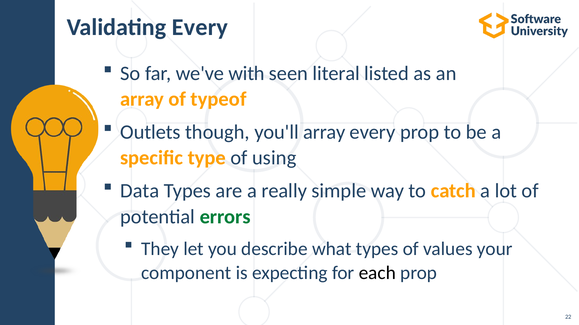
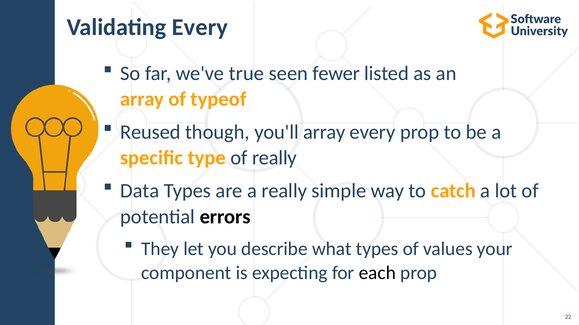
with: with -> true
literal: literal -> fewer
Outlets: Outlets -> Reused
of using: using -> really
errors colour: green -> black
